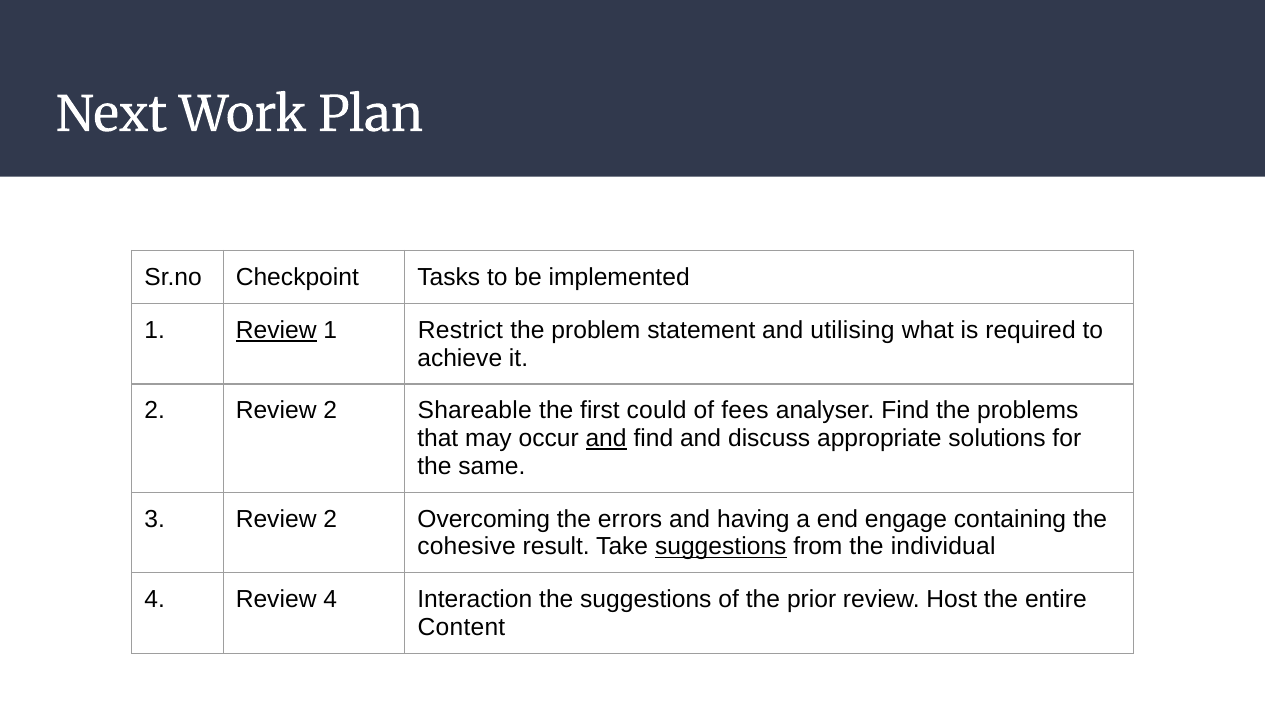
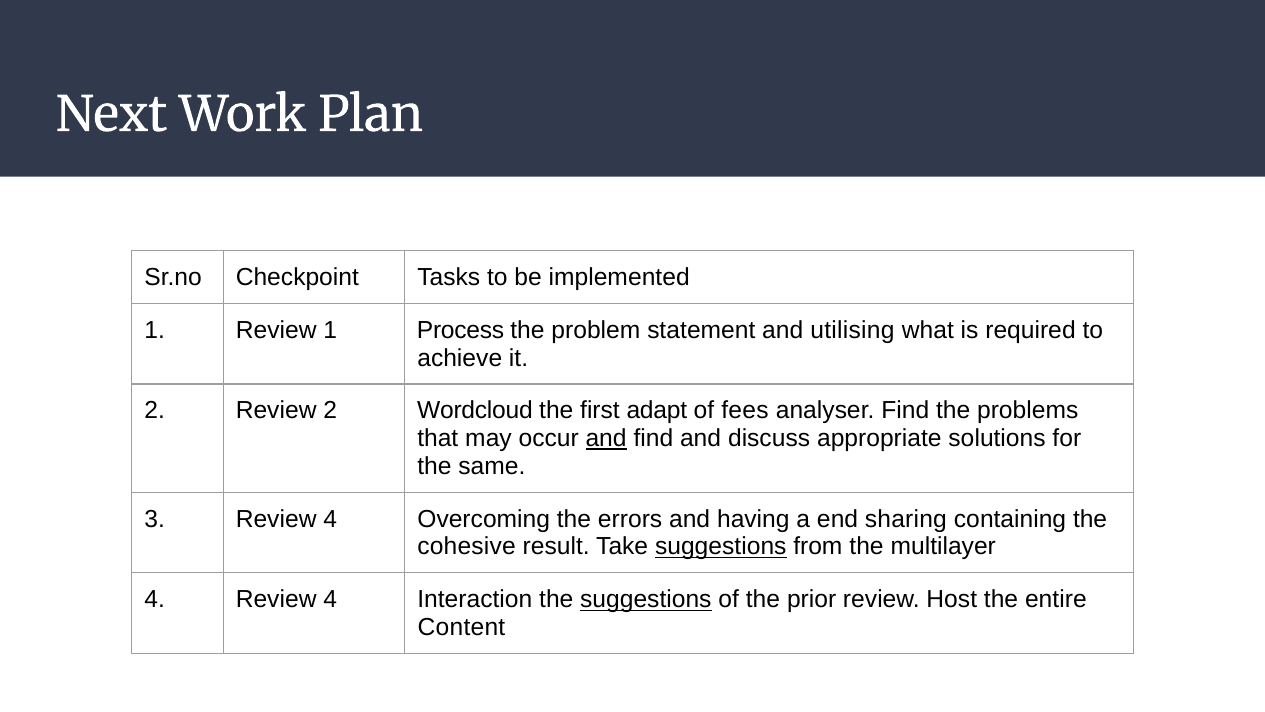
Review at (276, 330) underline: present -> none
Restrict: Restrict -> Process
Shareable: Shareable -> Wordcloud
could: could -> adapt
3 Review 2: 2 -> 4
engage: engage -> sharing
individual: individual -> multilayer
suggestions at (646, 599) underline: none -> present
